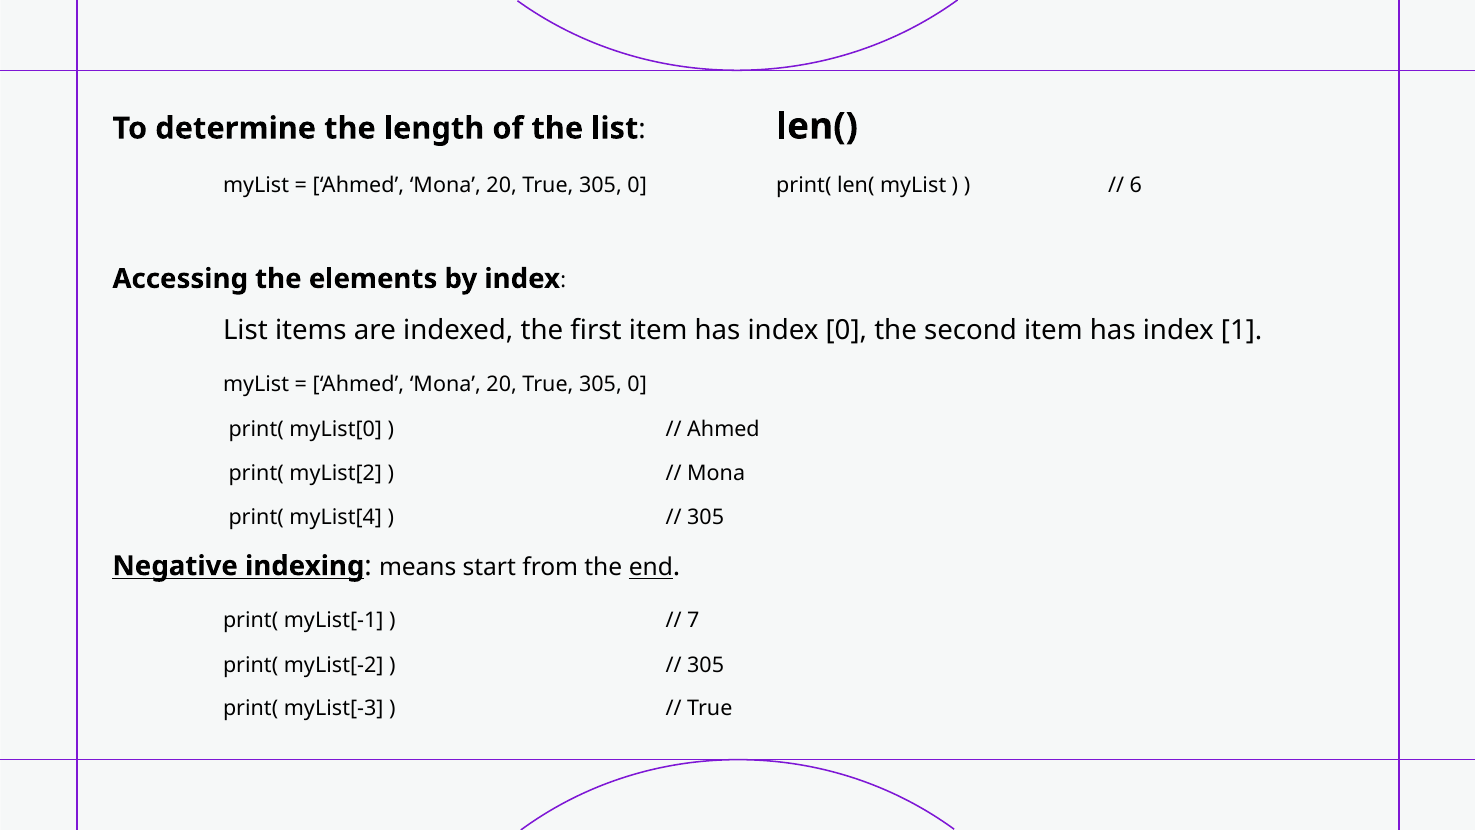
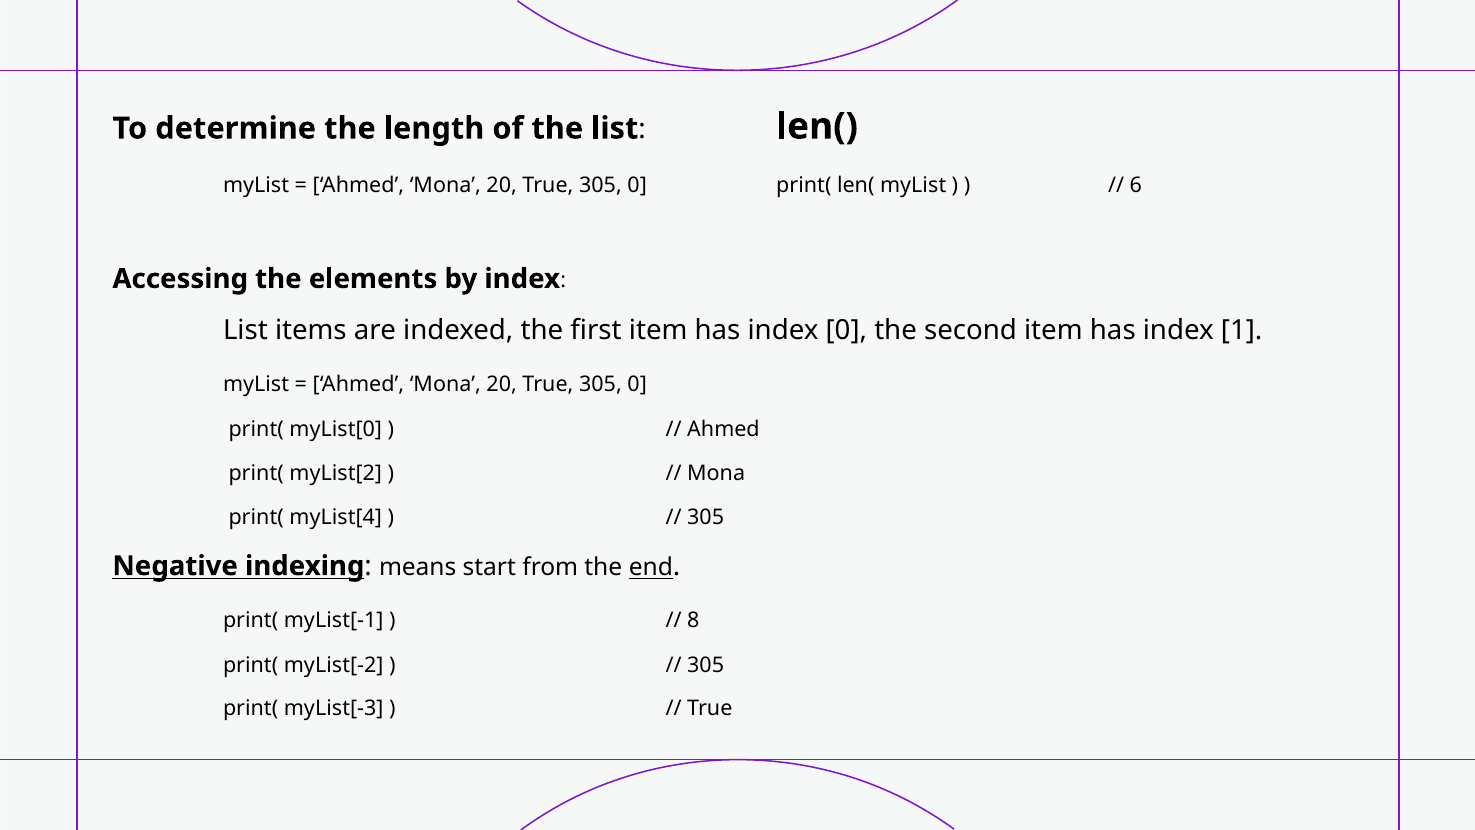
7: 7 -> 8
